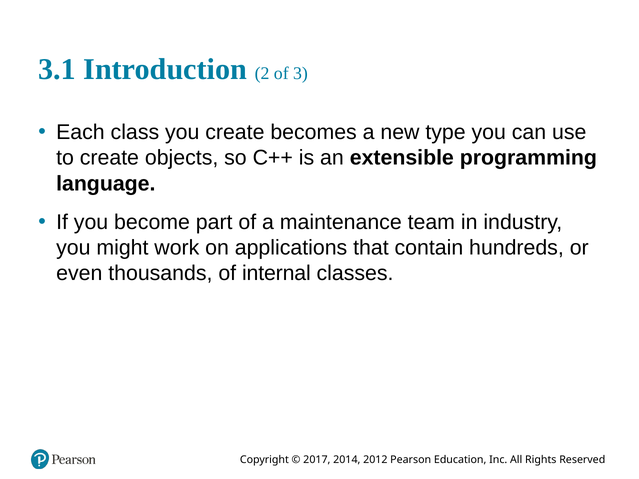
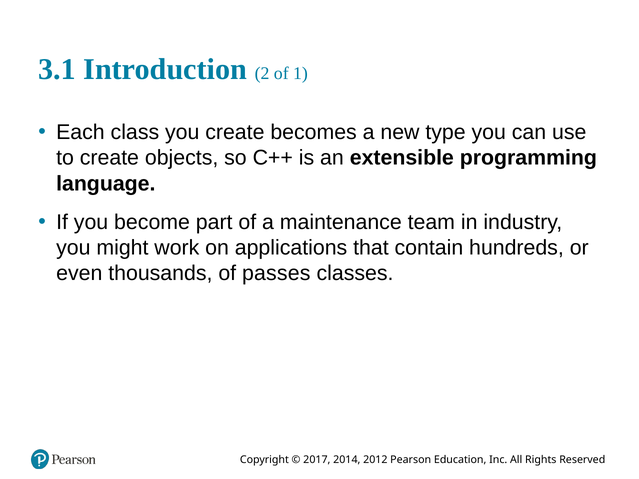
3: 3 -> 1
internal: internal -> passes
